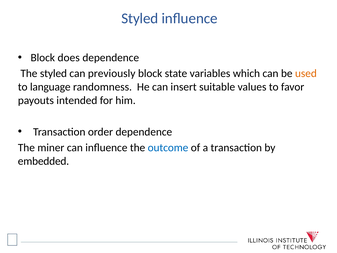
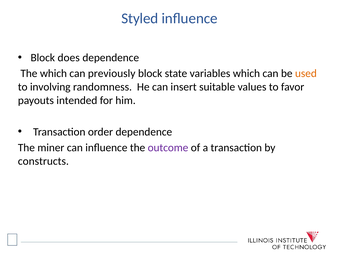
The styled: styled -> which
language: language -> involving
outcome colour: blue -> purple
embedded: embedded -> constructs
